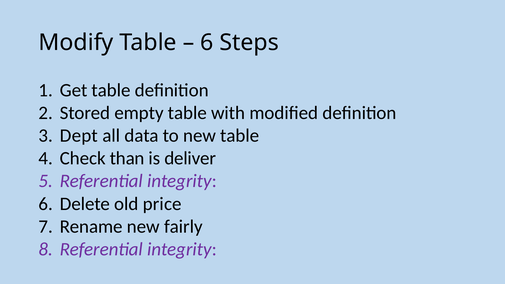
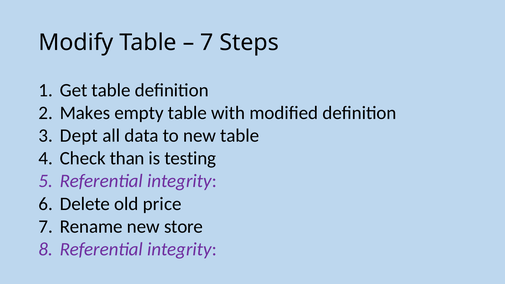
6 at (207, 42): 6 -> 7
Stored: Stored -> Makes
deliver: deliver -> testing
fairly: fairly -> store
